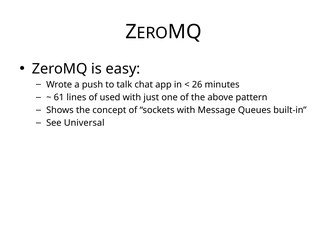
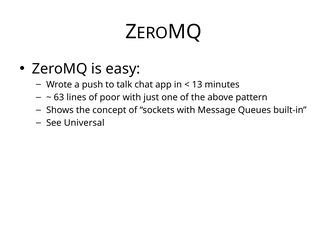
26: 26 -> 13
61: 61 -> 63
used: used -> poor
